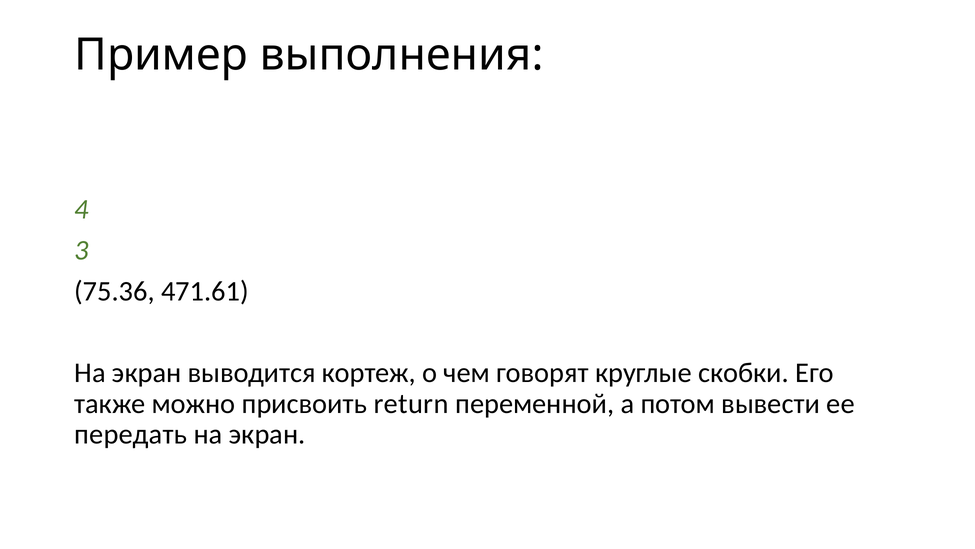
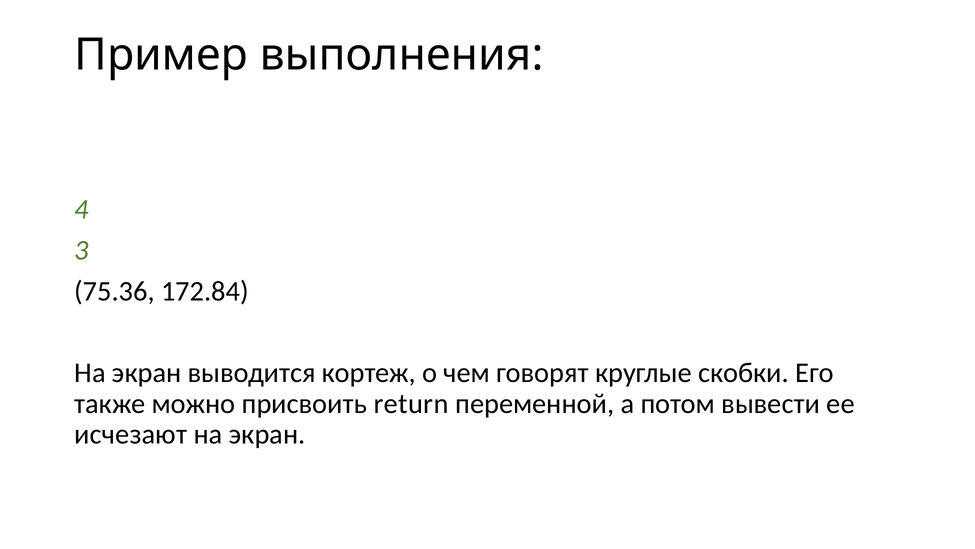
471.61: 471.61 -> 172.84
передать: передать -> исчезают
